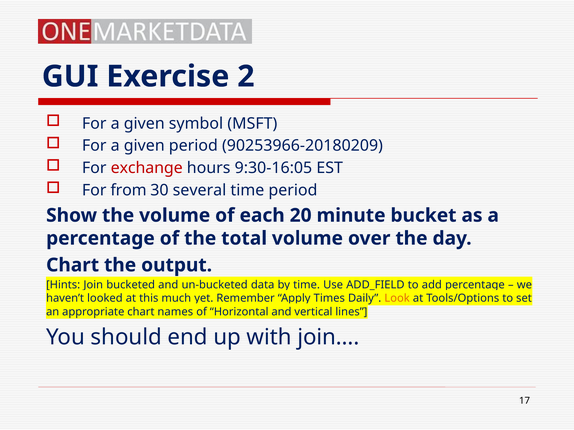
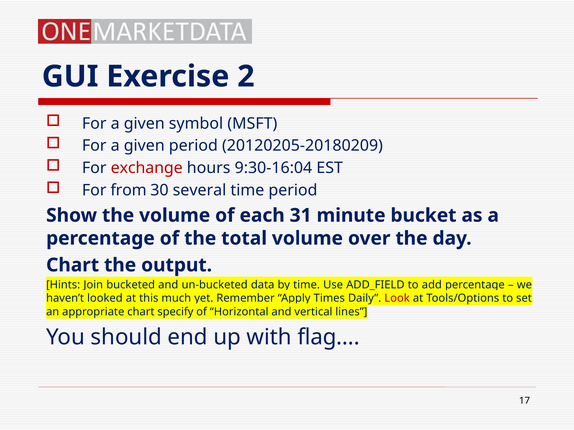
90253966-20180209: 90253966-20180209 -> 20120205-20180209
9:30-16:05: 9:30-16:05 -> 9:30-16:04
20: 20 -> 31
Look colour: orange -> red
names: names -> specify
join…: join… -> flag…
